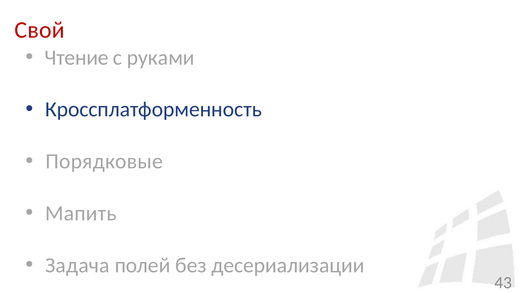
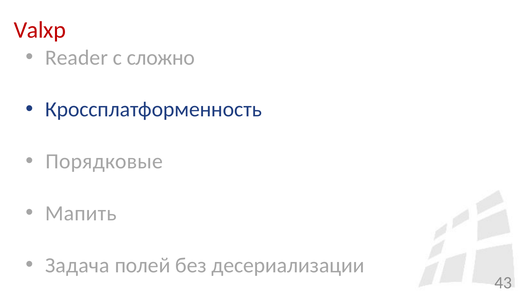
Свой: Свой -> Valxp
Чтение: Чтение -> Reader
руками: руками -> сложно
